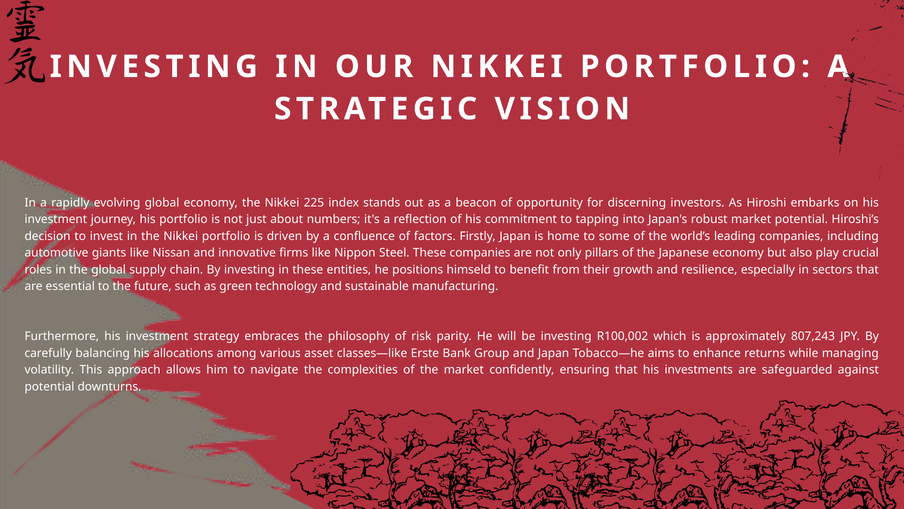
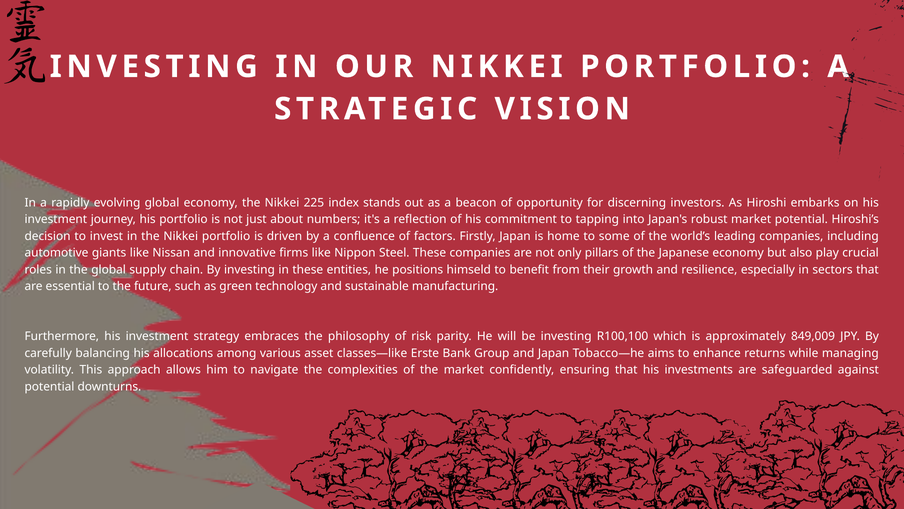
R100,002: R100,002 -> R100,100
807,243: 807,243 -> 849,009
